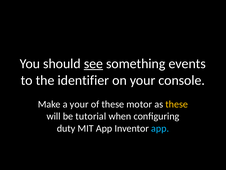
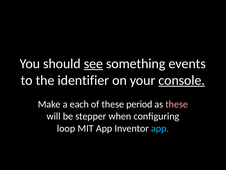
console underline: none -> present
a your: your -> each
motor: motor -> period
these at (177, 104) colour: yellow -> pink
tutorial: tutorial -> stepper
duty: duty -> loop
